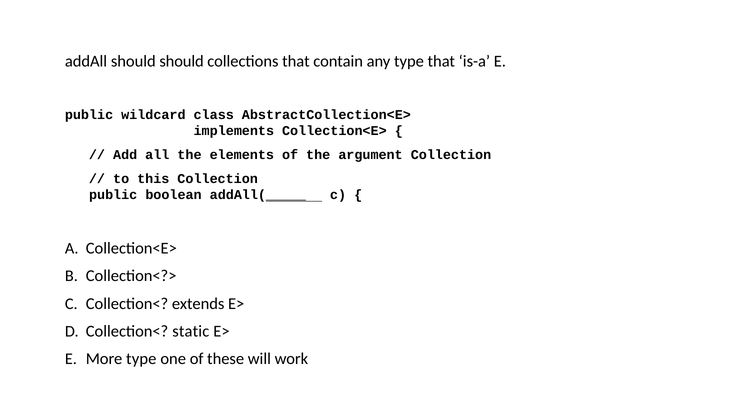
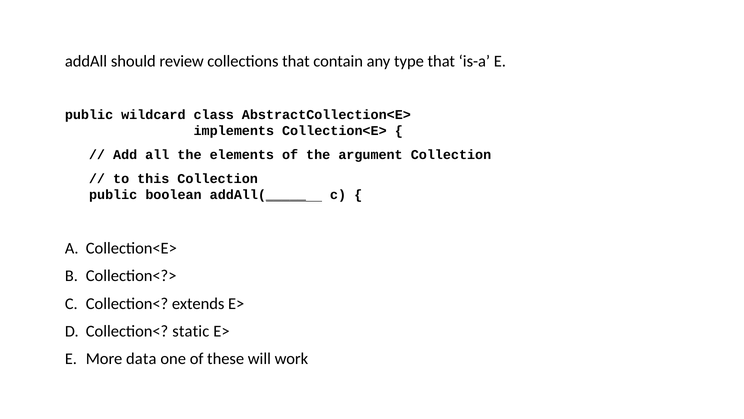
should should: should -> review
More type: type -> data
